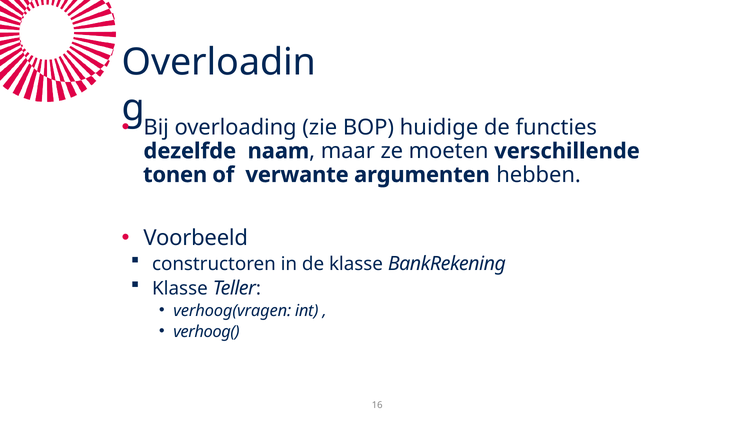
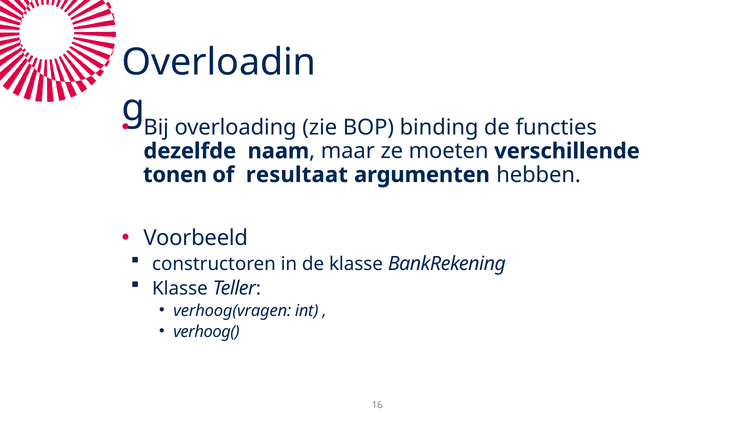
huidige: huidige -> binding
verwante: verwante -> resultaat
